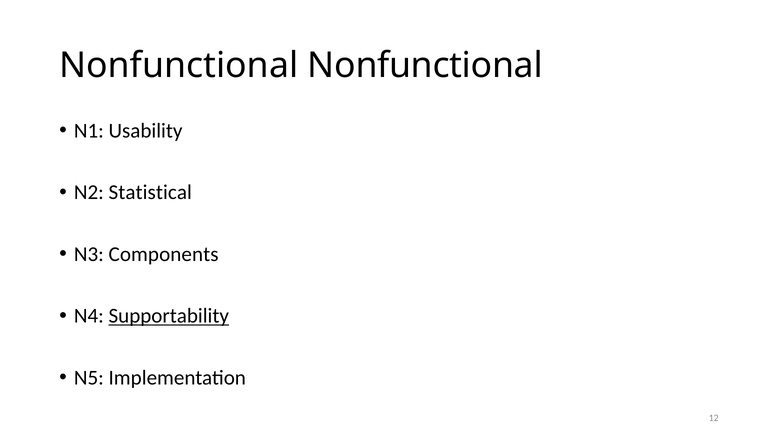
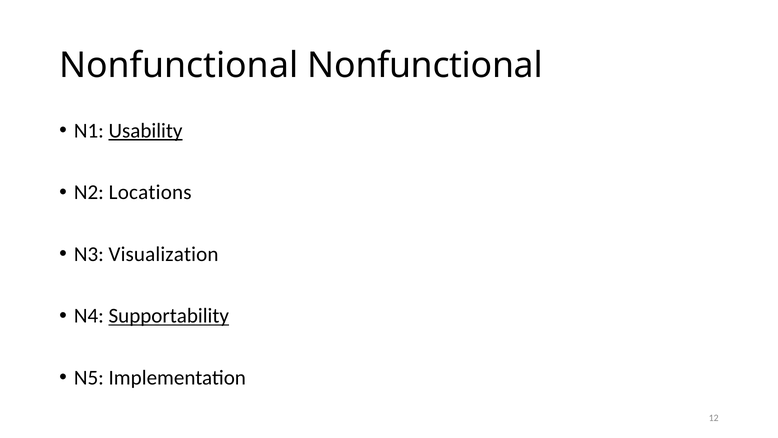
Usability underline: none -> present
Statistical: Statistical -> Locations
Components: Components -> Visualization
